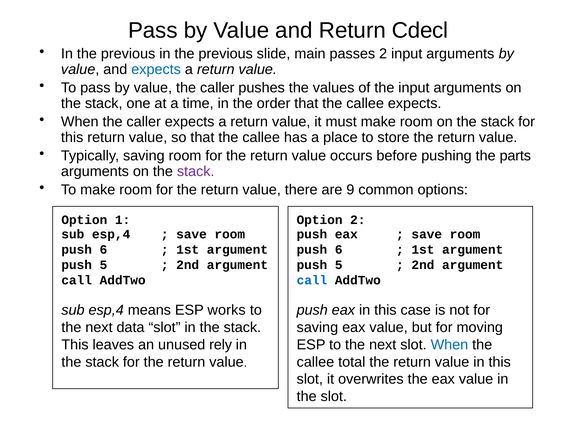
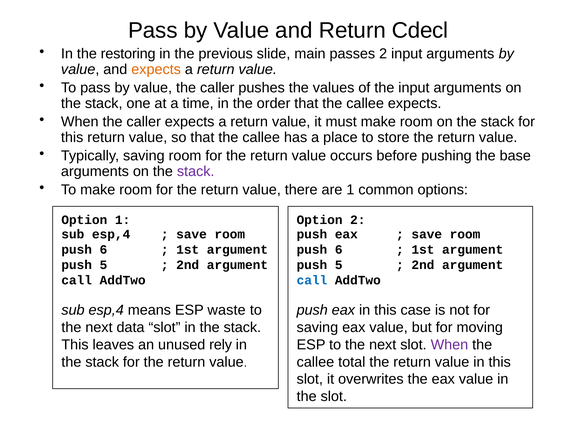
previous at (128, 54): previous -> restoring
expects at (156, 69) colour: blue -> orange
parts: parts -> base
are 9: 9 -> 1
works: works -> waste
When at (449, 345) colour: blue -> purple
